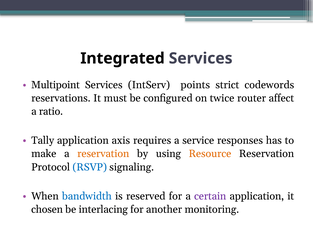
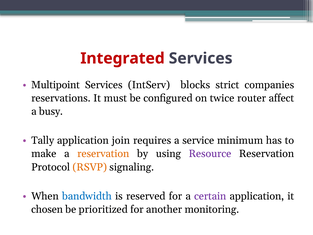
Integrated colour: black -> red
points: points -> blocks
codewords: codewords -> companies
ratio: ratio -> busy
axis: axis -> join
responses: responses -> minimum
Resource colour: orange -> purple
RSVP colour: blue -> orange
interlacing: interlacing -> prioritized
